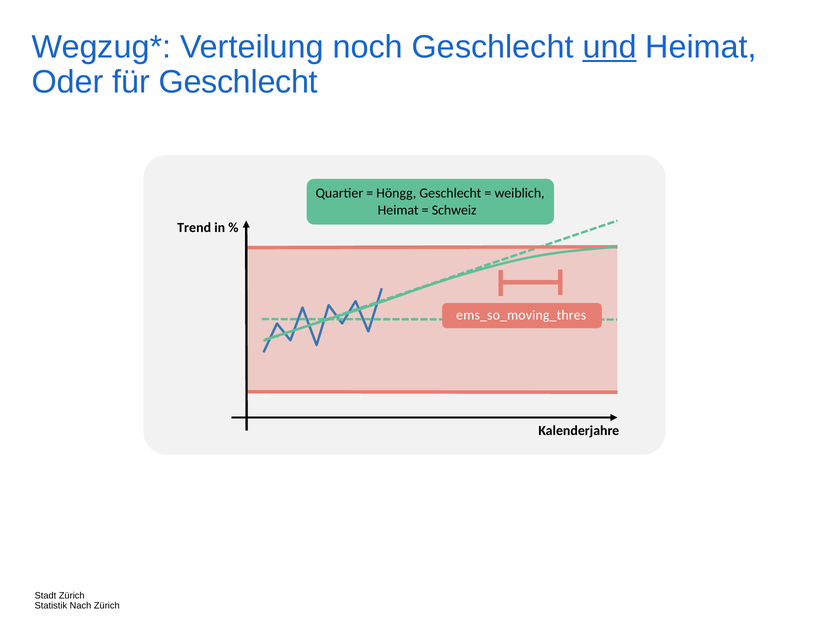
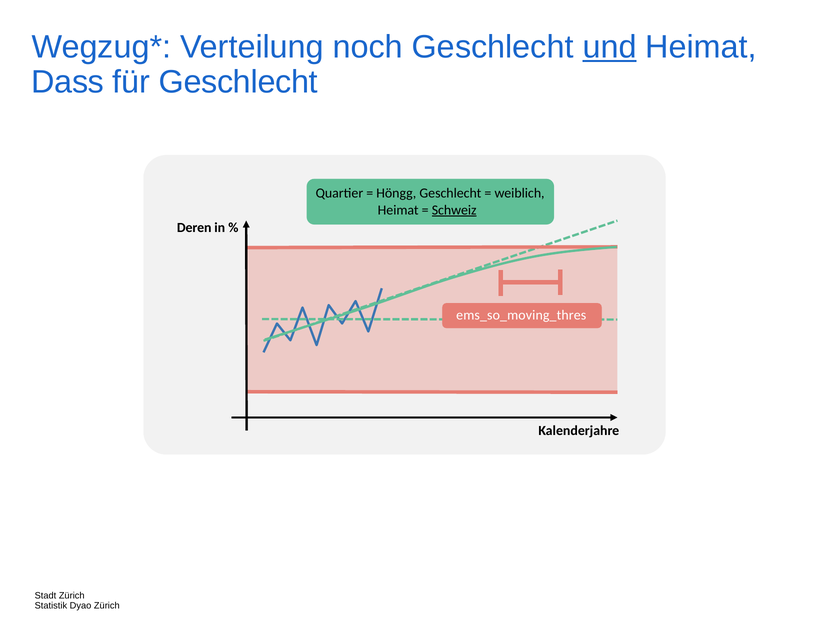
Oder: Oder -> Dass
Schweiz underline: none -> present
Trend: Trend -> Deren
Nach: Nach -> Dyao
